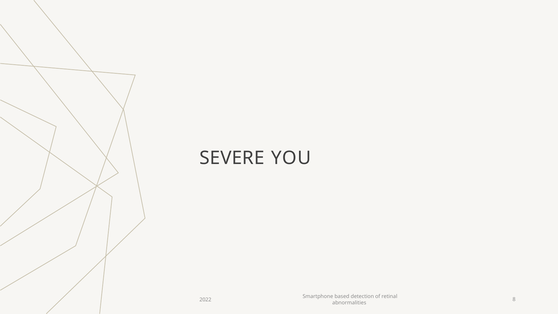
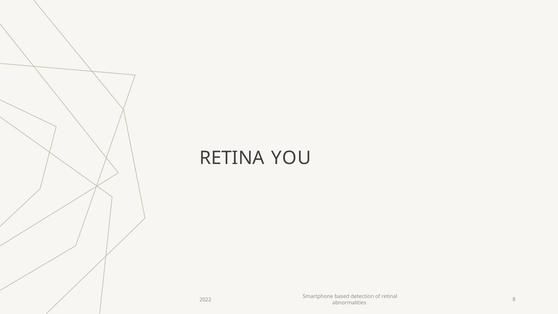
SEVERE: SEVERE -> RETINA
